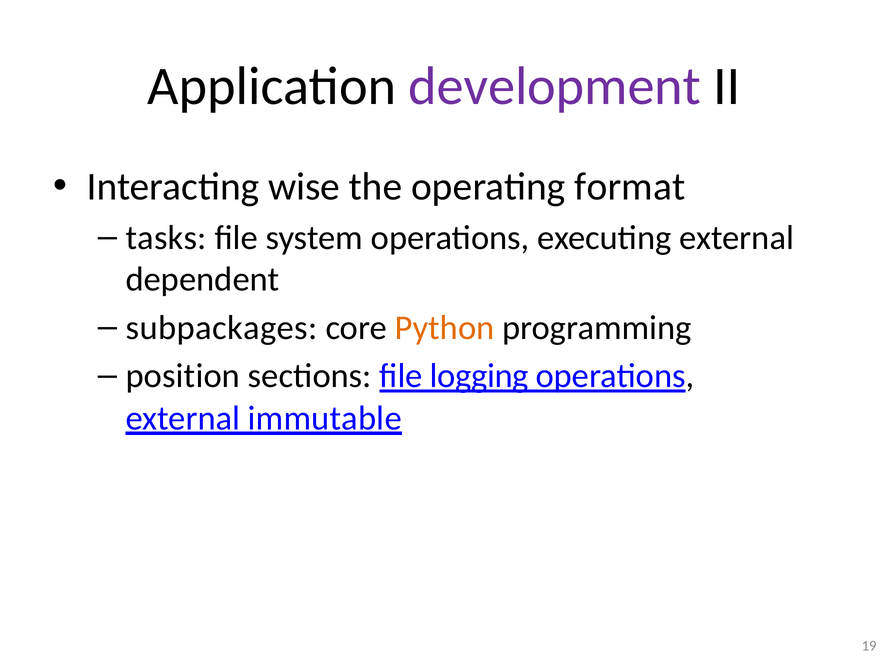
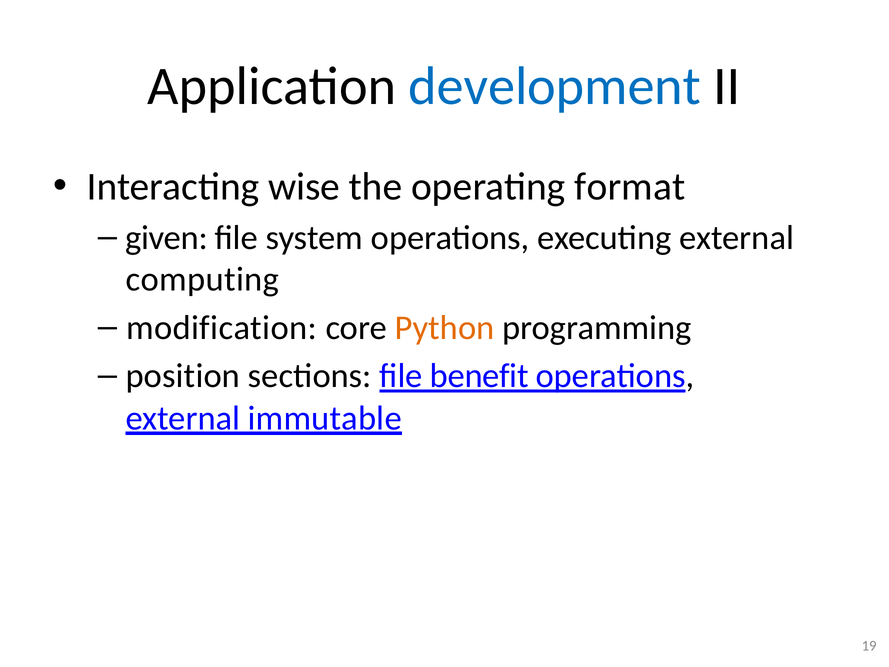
development colour: purple -> blue
tasks: tasks -> given
dependent: dependent -> computing
subpackages: subpackages -> modification
logging: logging -> benefit
